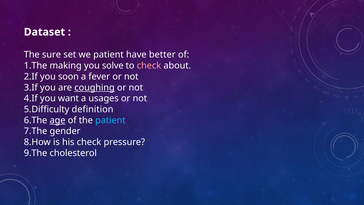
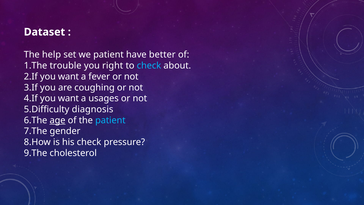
sure: sure -> help
making: making -> trouble
solve: solve -> right
check at (149, 66) colour: pink -> light blue
soon at (68, 76): soon -> want
coughing underline: present -> none
definition: definition -> diagnosis
